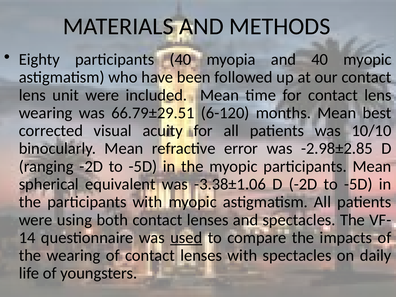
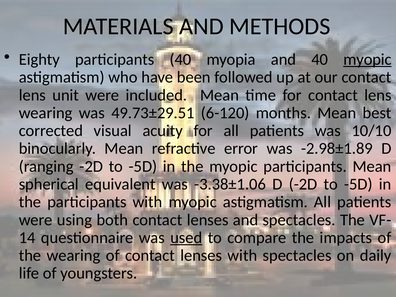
myopic at (367, 59) underline: none -> present
66.79±29.51: 66.79±29.51 -> 49.73±29.51
-2.98±2.85: -2.98±2.85 -> -2.98±1.89
